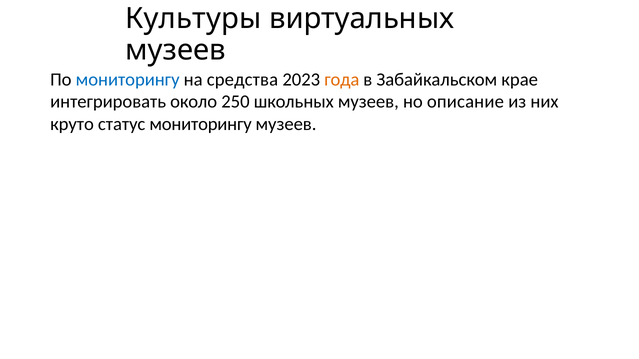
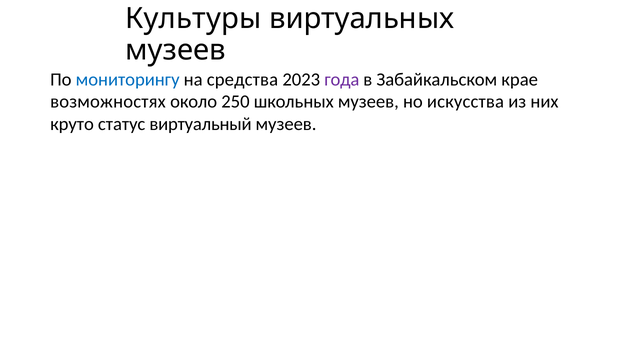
года colour: orange -> purple
интегрировать: интегрировать -> возможностях
описание: описание -> искусства
статус мониторингу: мониторингу -> виртуальный
